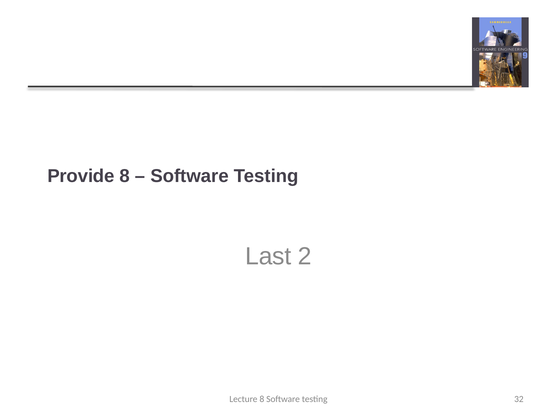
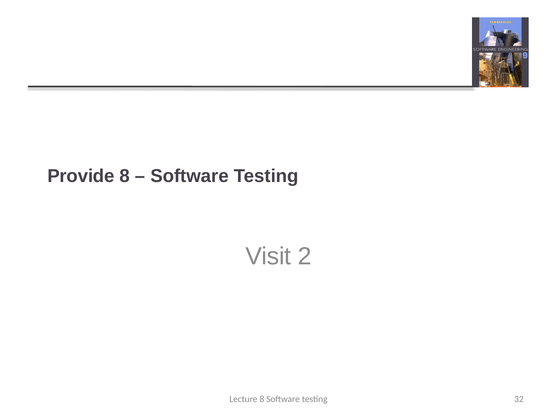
Last: Last -> Visit
